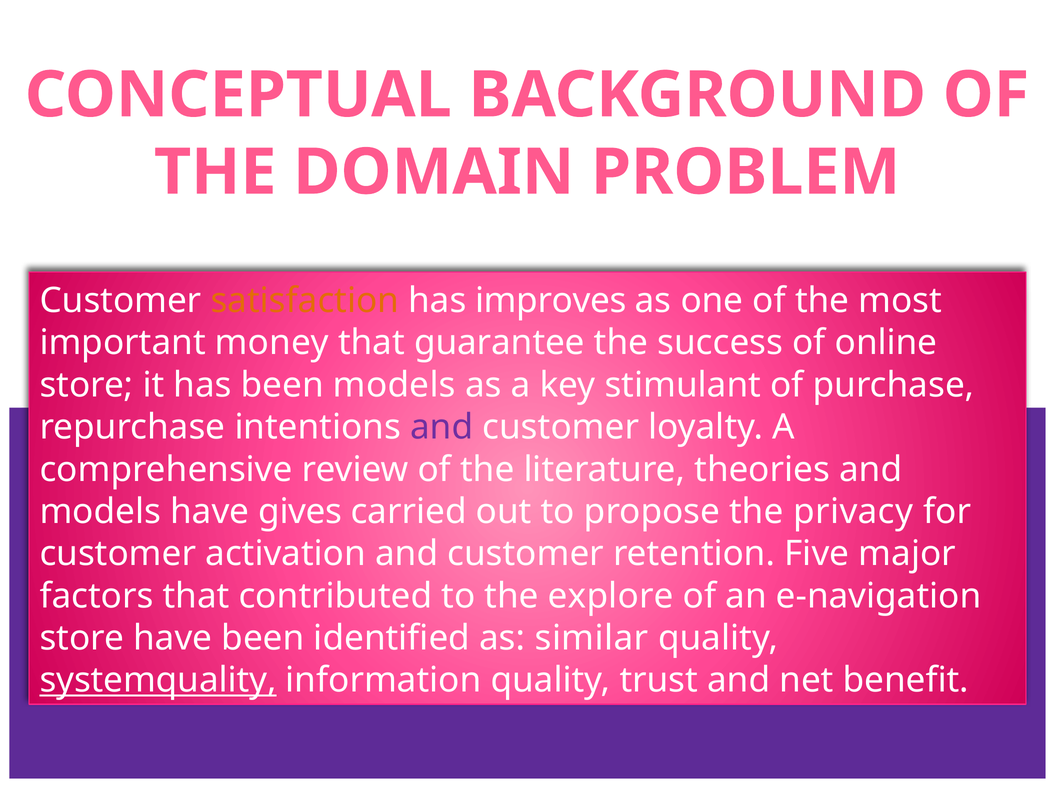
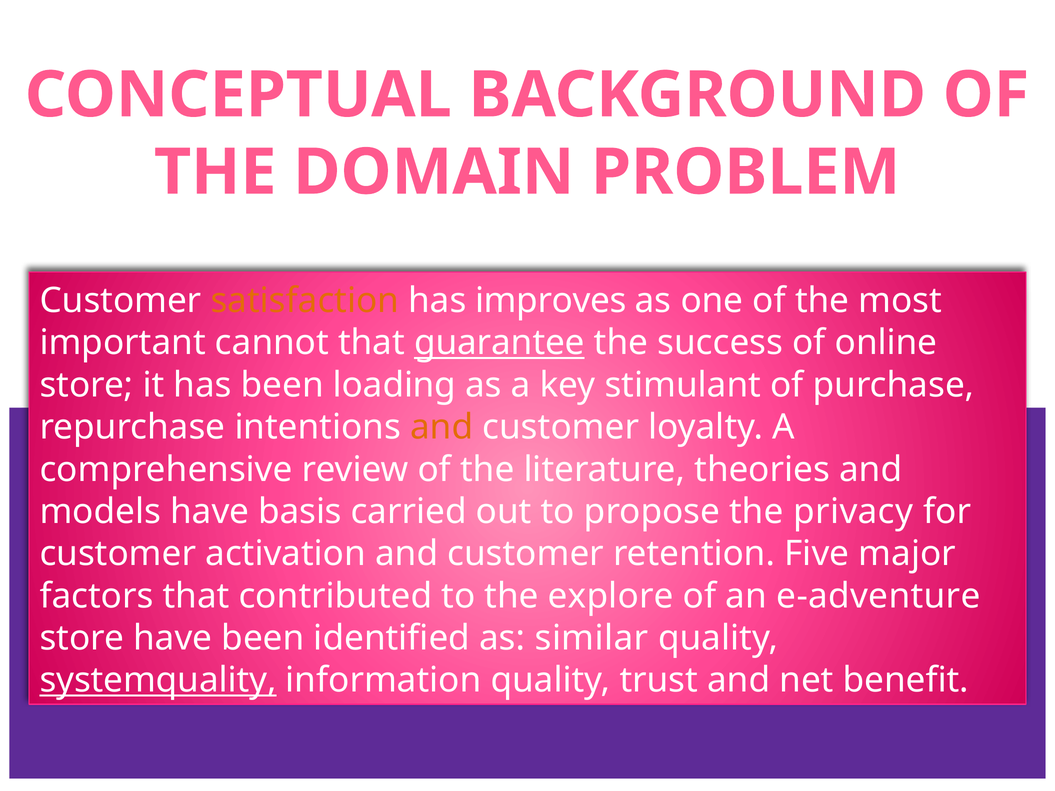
money: money -> cannot
guarantee underline: none -> present
been models: models -> loading
and at (442, 427) colour: purple -> orange
gives: gives -> basis
e-navigation: e-navigation -> e-adventure
